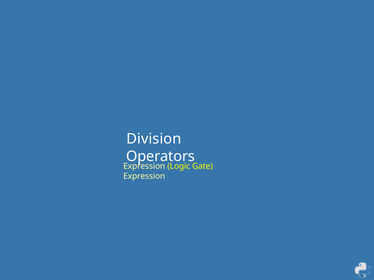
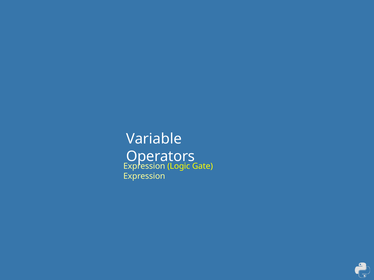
Division: Division -> Variable
